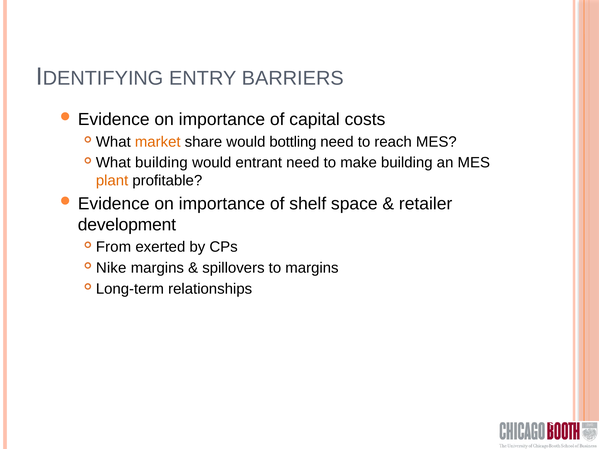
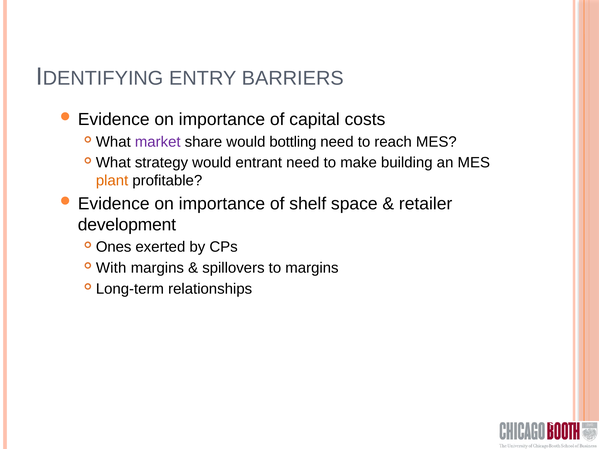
market colour: orange -> purple
What building: building -> strategy
From: From -> Ones
Nike: Nike -> With
